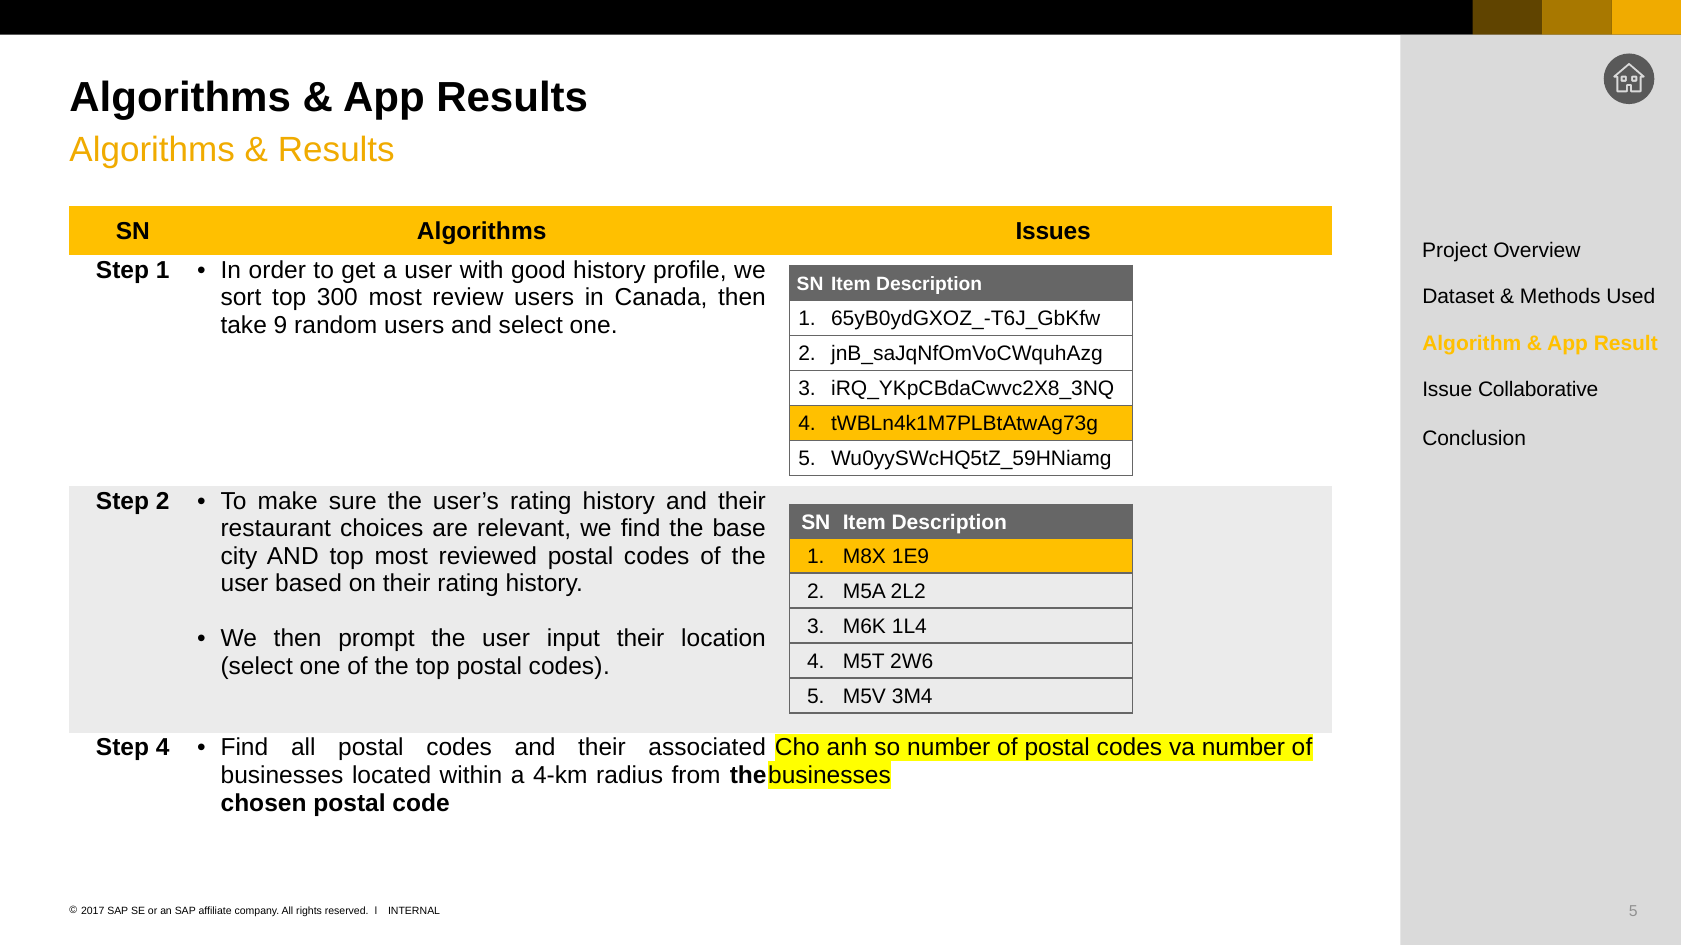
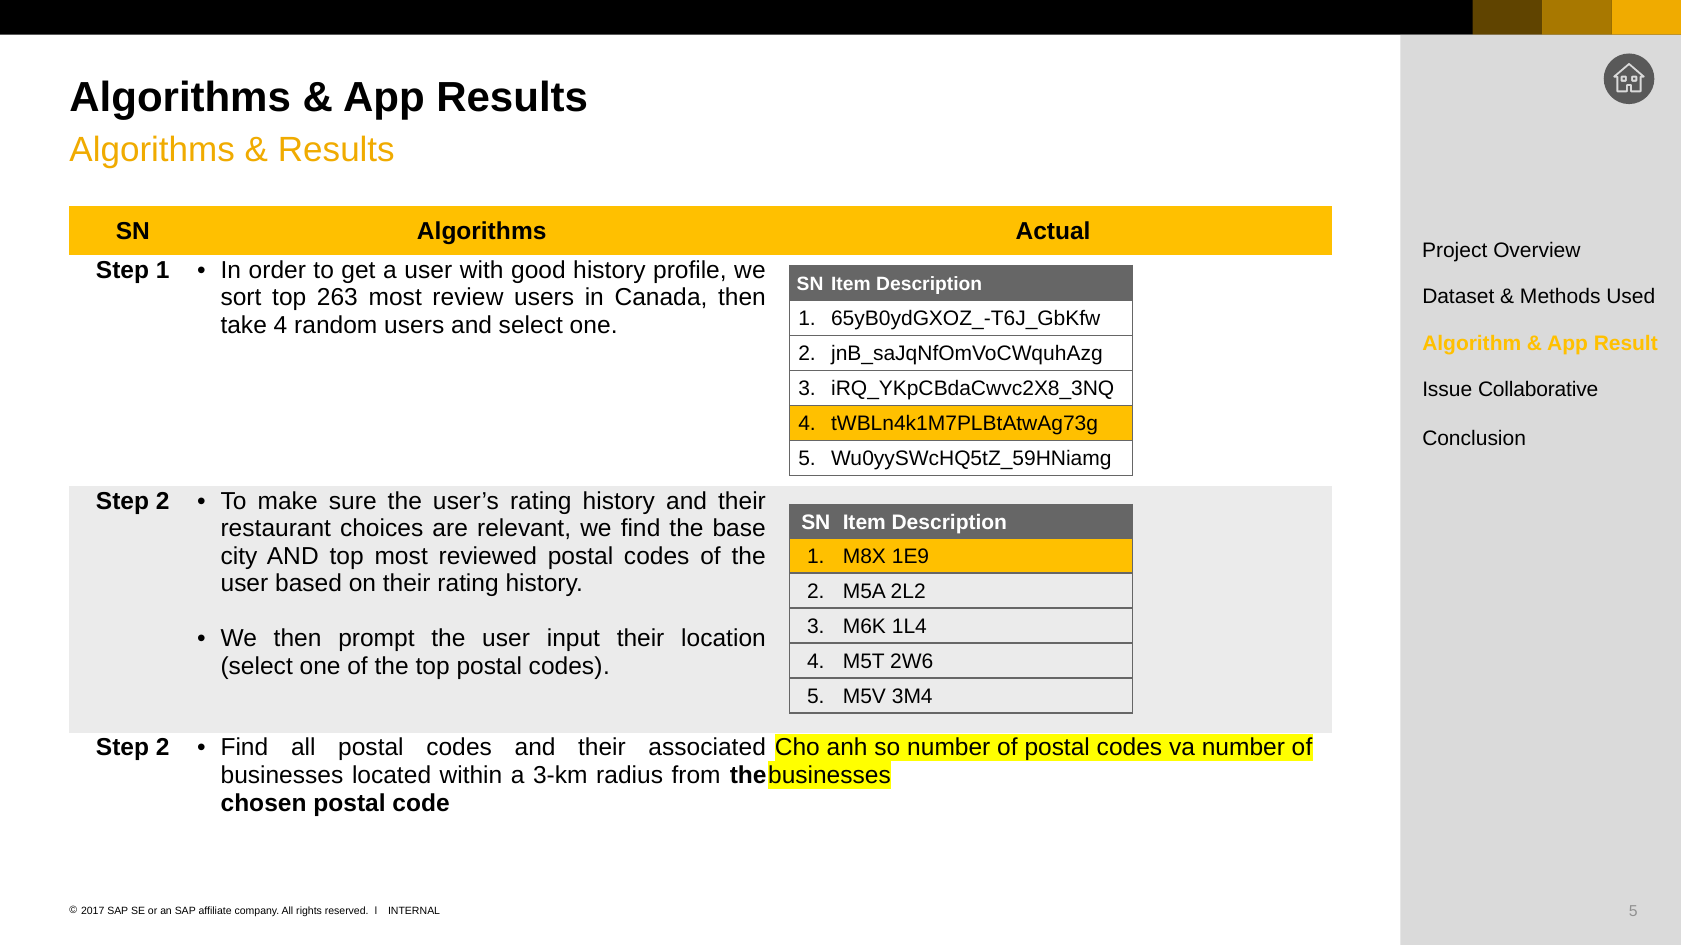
Issues: Issues -> Actual
300: 300 -> 263
take 9: 9 -> 4
4 at (163, 748): 4 -> 2
4-km: 4-km -> 3-km
